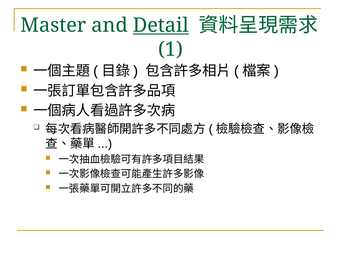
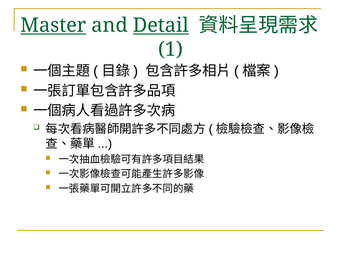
Master underline: none -> present
